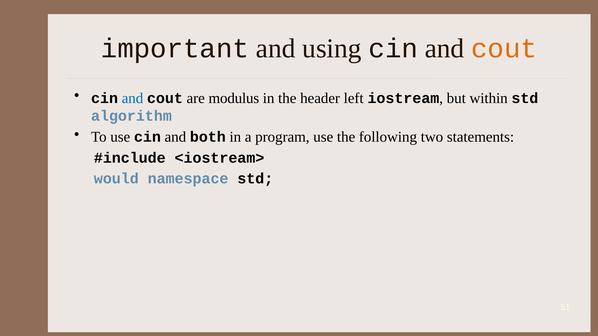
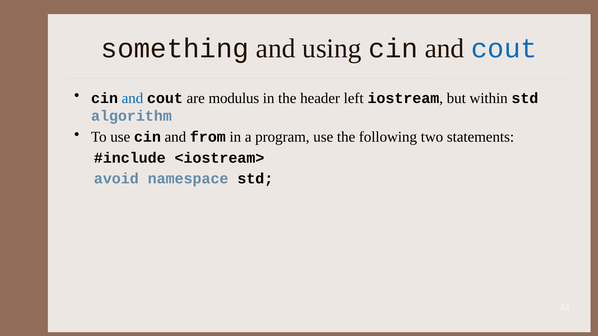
important: important -> something
cout at (504, 49) colour: orange -> blue
both: both -> from
would: would -> avoid
